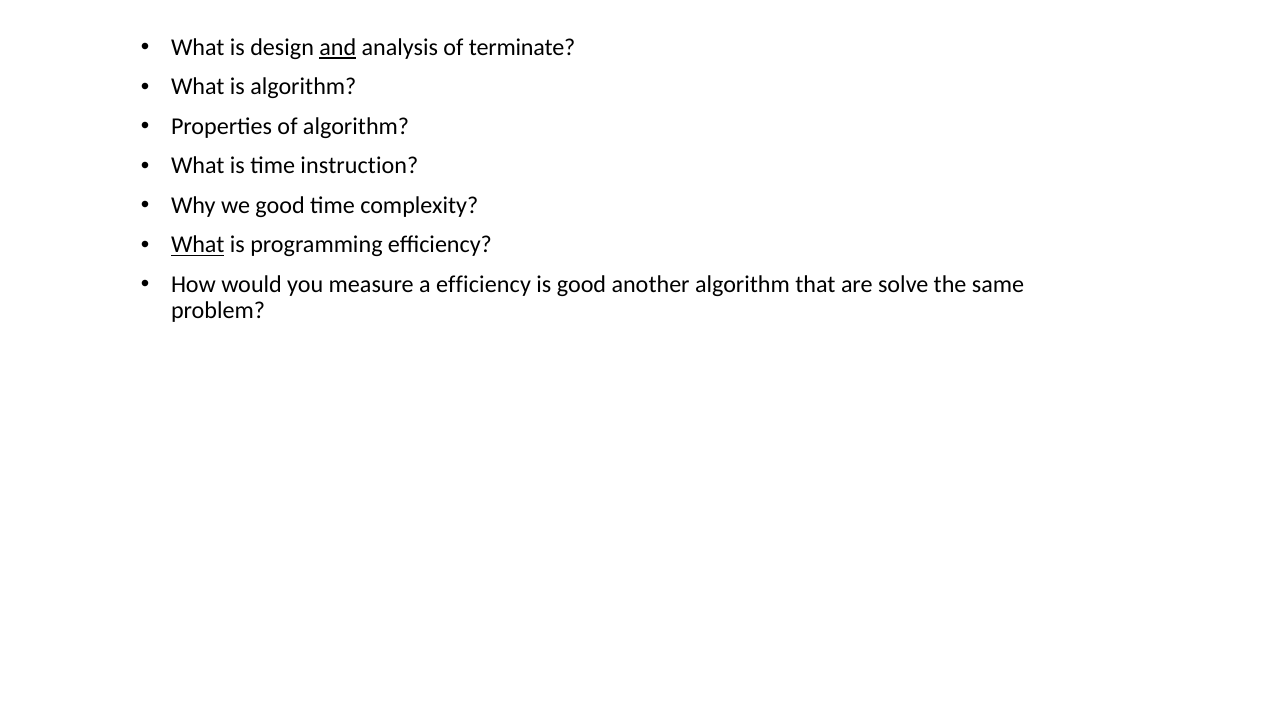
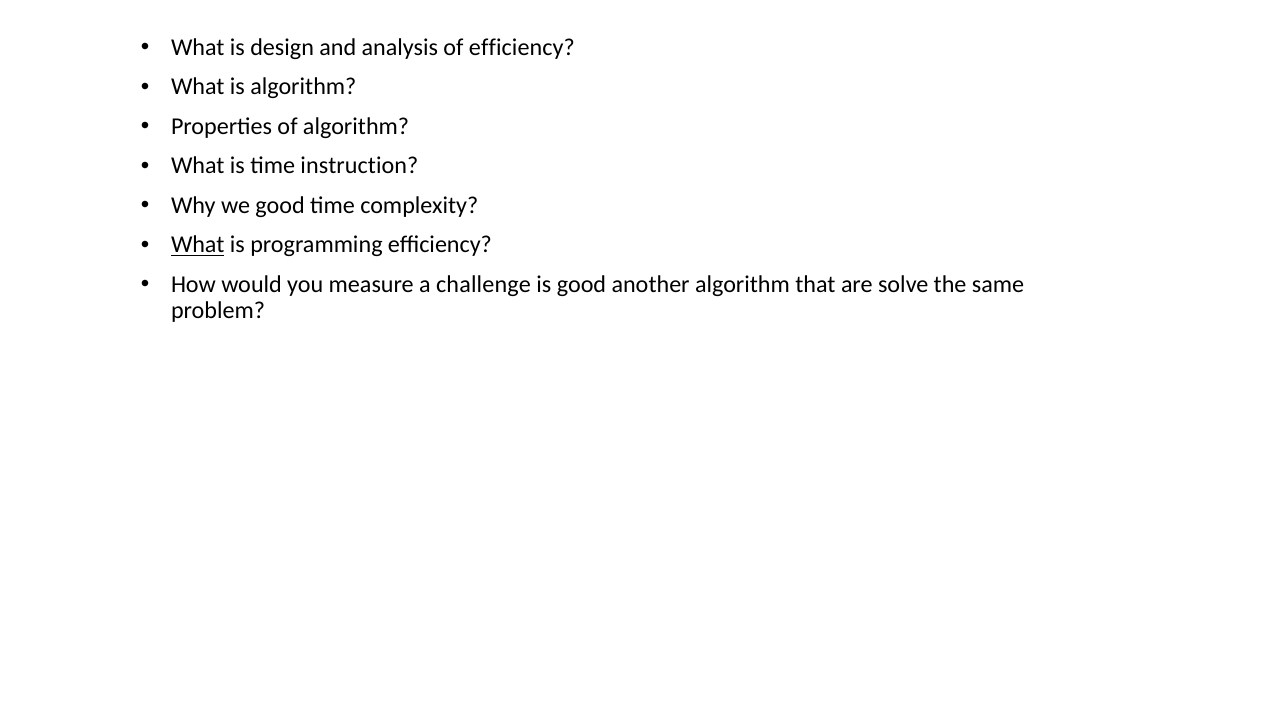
and underline: present -> none
of terminate: terminate -> efficiency
a efficiency: efficiency -> challenge
